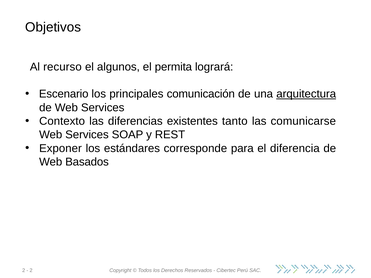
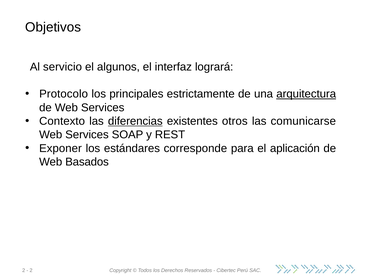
recurso: recurso -> servicio
permita: permita -> interfaz
Escenario: Escenario -> Protocolo
comunicación: comunicación -> estrictamente
diferencias underline: none -> present
tanto: tanto -> otros
diferencia: diferencia -> aplicación
